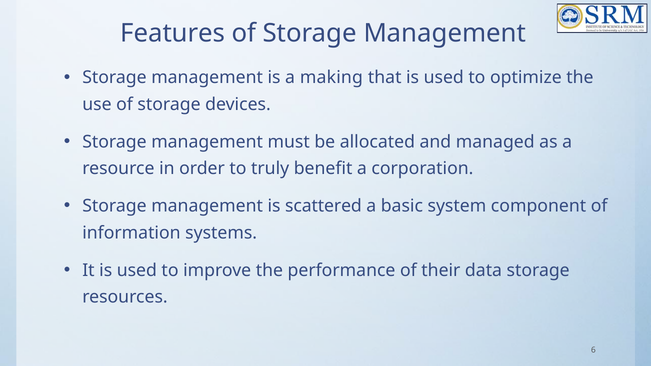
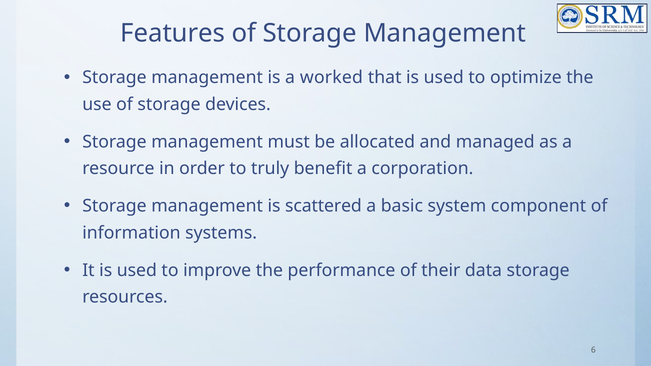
making: making -> worked
